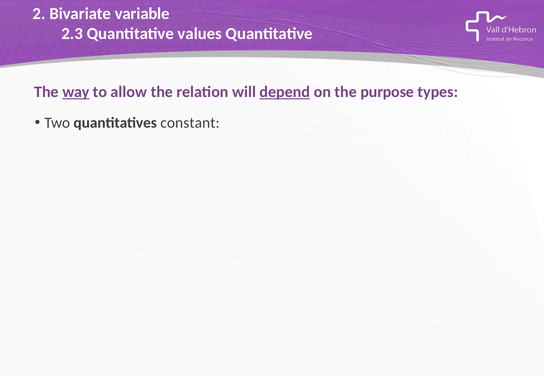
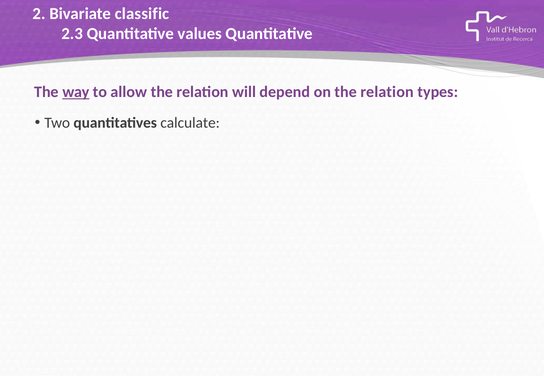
variable: variable -> classific
depend underline: present -> none
on the purpose: purpose -> relation
constant: constant -> calculate
